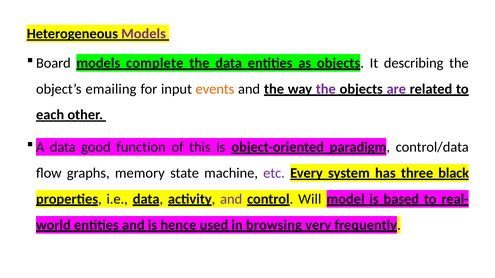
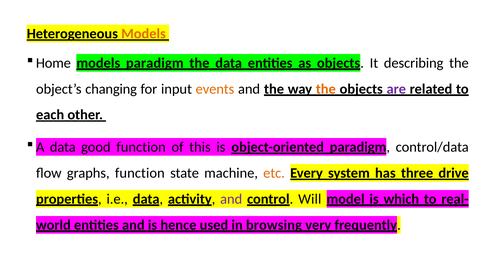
Models at (144, 34) colour: purple -> orange
Board: Board -> Home
models complete: complete -> paradigm
emailing: emailing -> changing
the at (326, 89) colour: purple -> orange
graphs memory: memory -> function
etc colour: purple -> orange
black: black -> drive
based: based -> which
